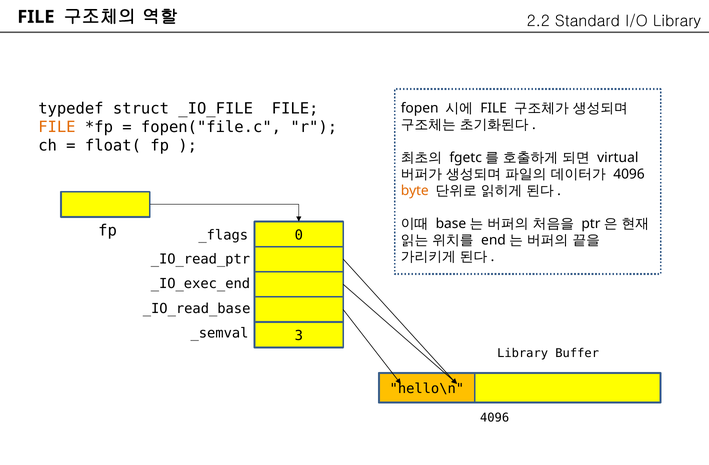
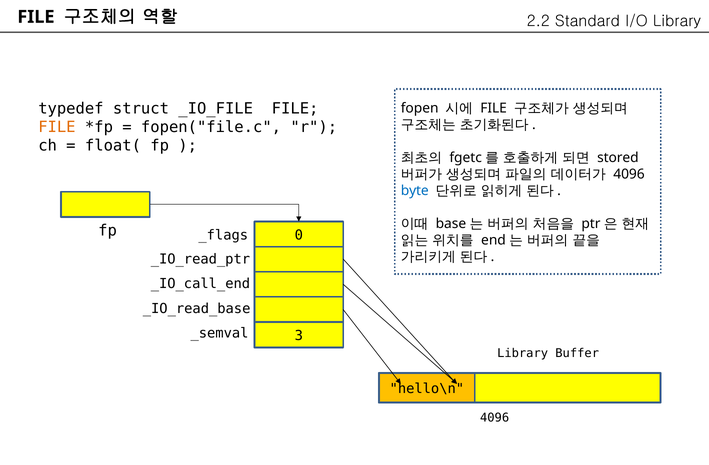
virtual: virtual -> stored
byte colour: orange -> blue
_IO_exec_end: _IO_exec_end -> _IO_call_end
